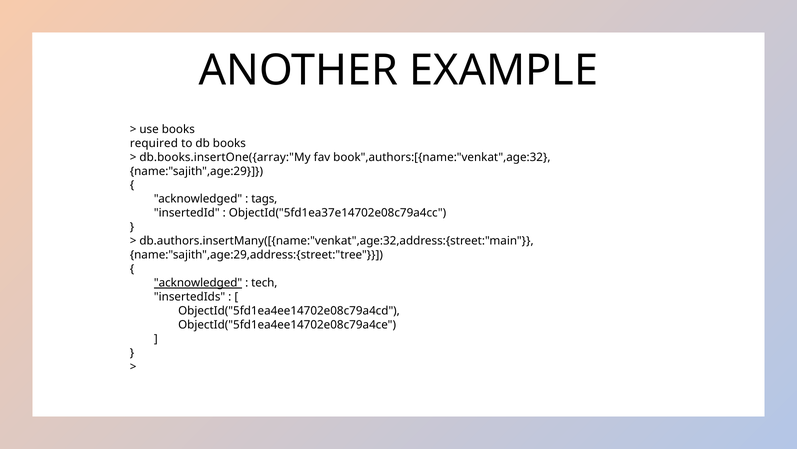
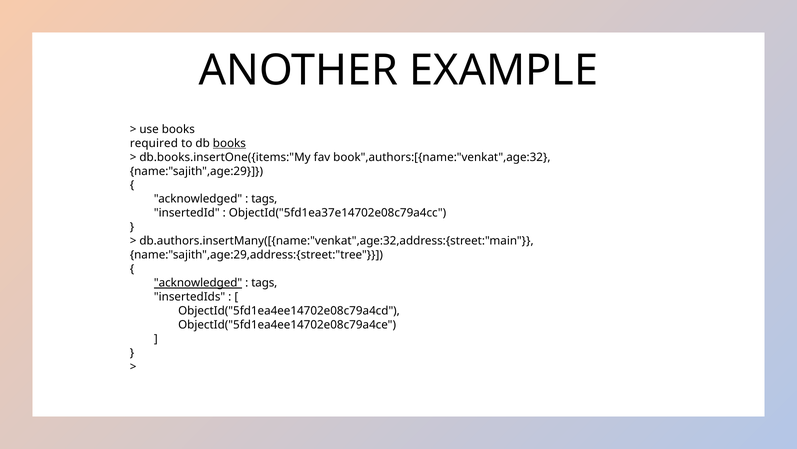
books at (229, 143) underline: none -> present
db.books.insertOne({array:"My: db.books.insertOne({array:"My -> db.books.insertOne({items:"My
tech at (264, 283): tech -> tags
